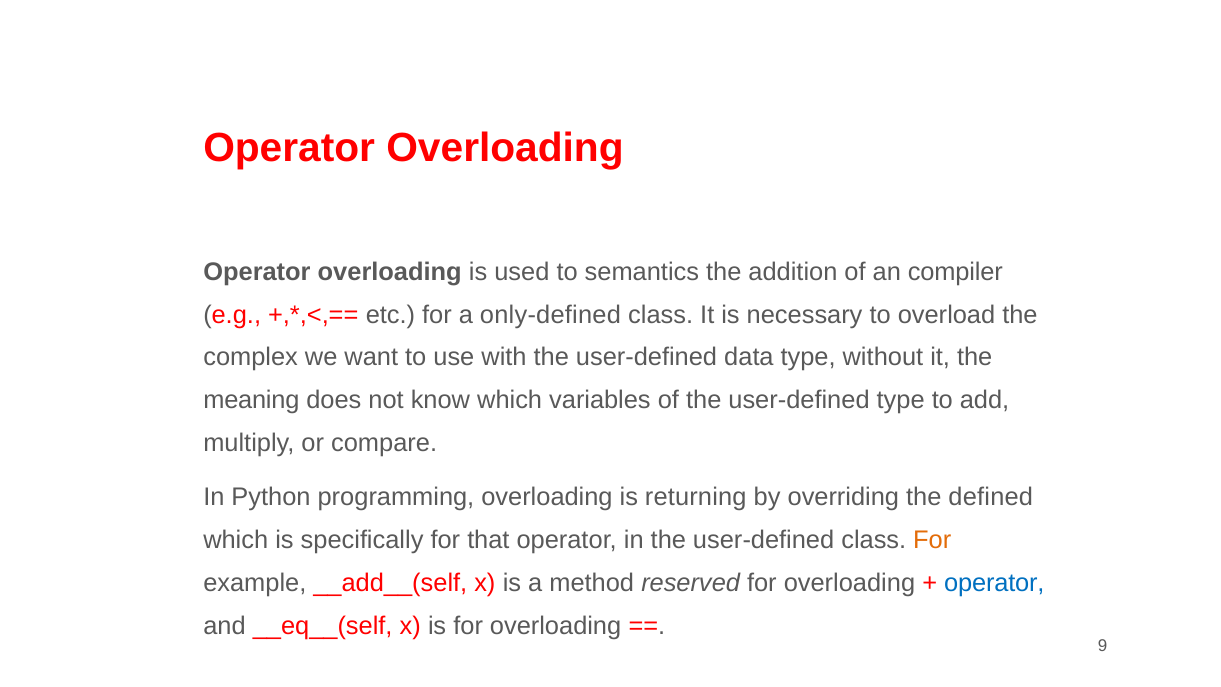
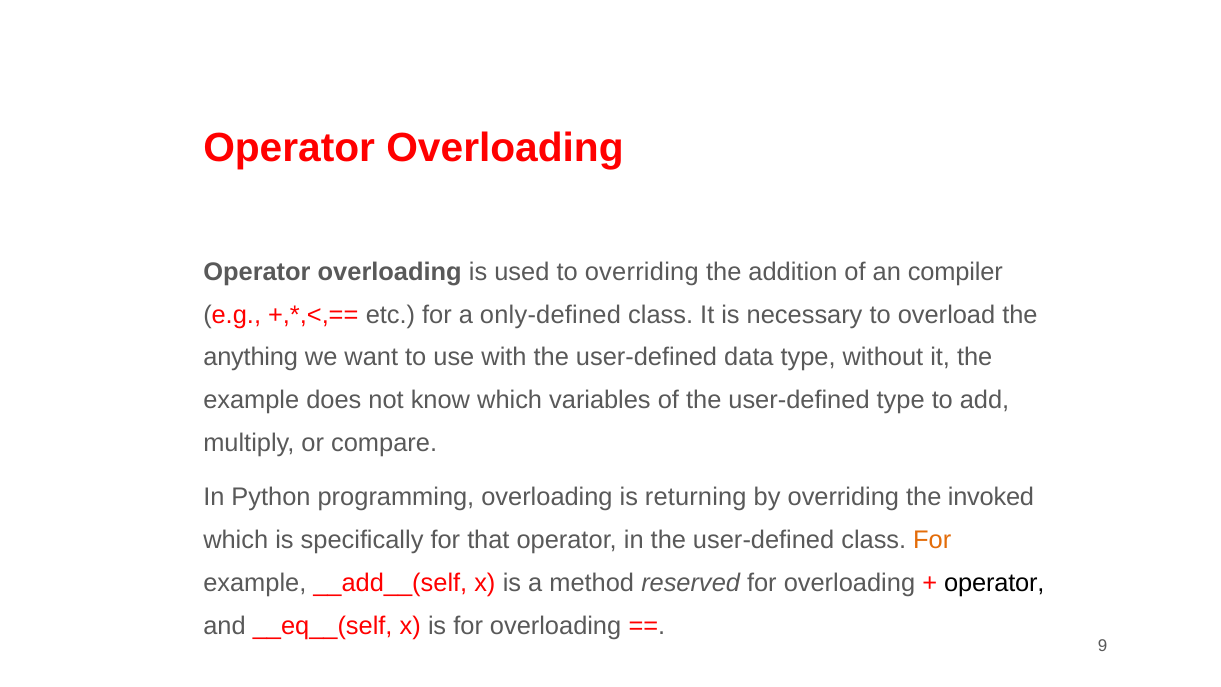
to semantics: semantics -> overriding
complex: complex -> anything
meaning at (251, 400): meaning -> example
defined: defined -> invoked
operator at (994, 583) colour: blue -> black
